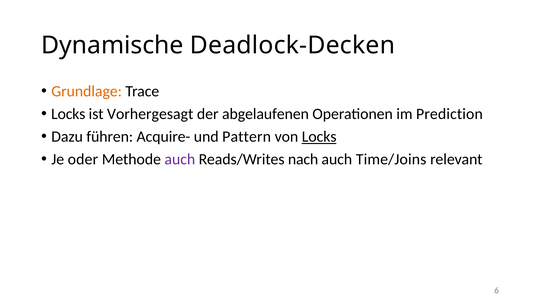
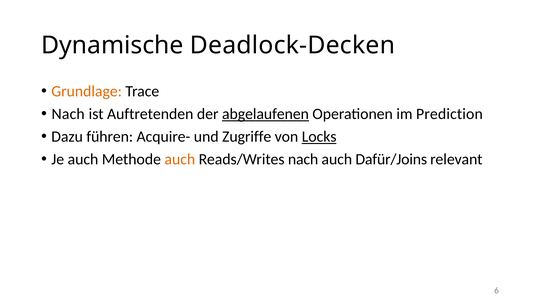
Locks at (68, 114): Locks -> Nach
Vorhergesagt: Vorhergesagt -> Auftretenden
abgelaufenen underline: none -> present
Pattern: Pattern -> Zugriffe
Je oder: oder -> auch
auch at (180, 159) colour: purple -> orange
Time/Joins: Time/Joins -> Dafür/Joins
